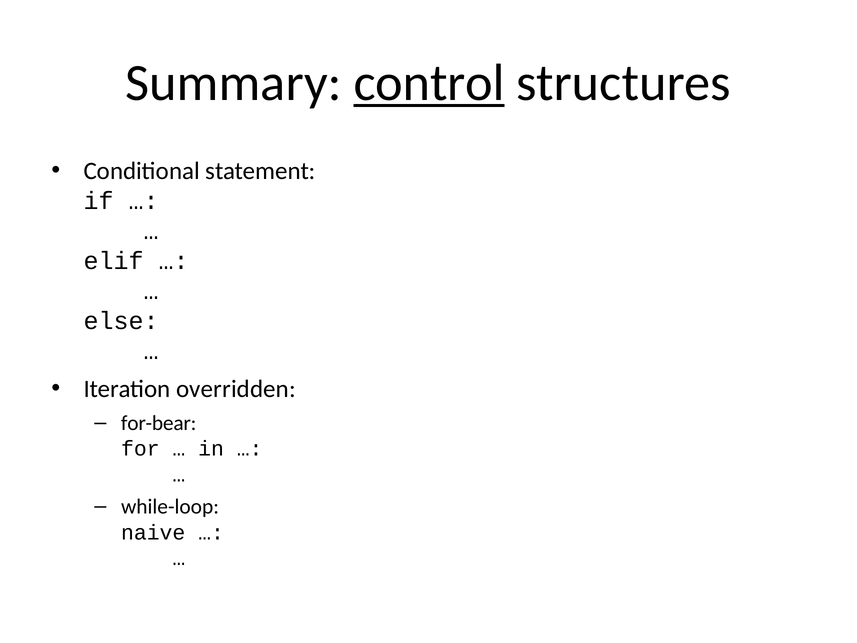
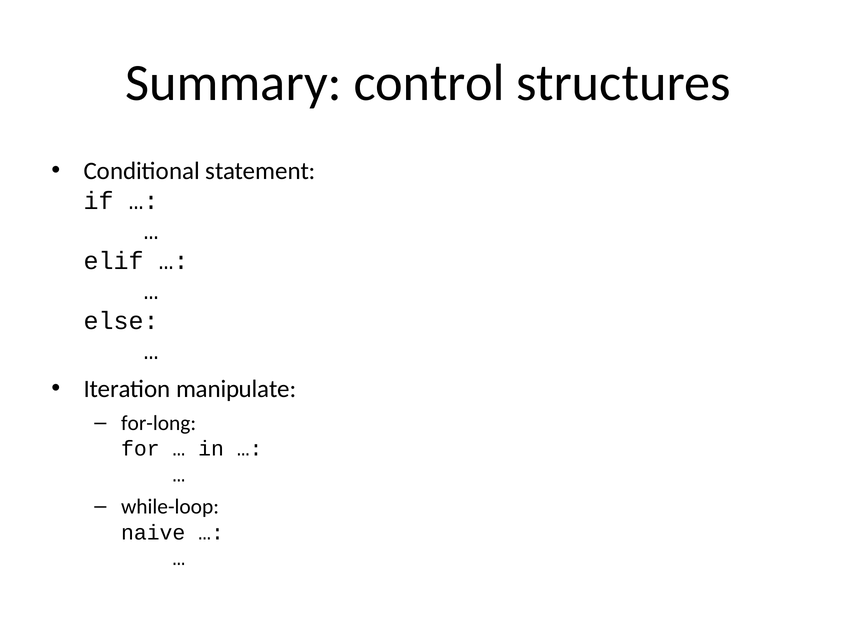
control underline: present -> none
overridden: overridden -> manipulate
for-bear: for-bear -> for-long
